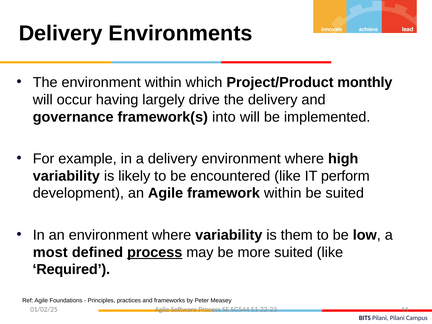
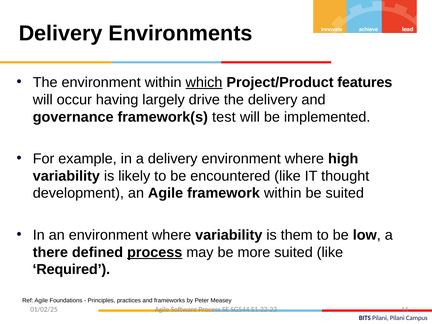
which underline: none -> present
monthly: monthly -> features
into: into -> test
perform: perform -> thought
most: most -> there
